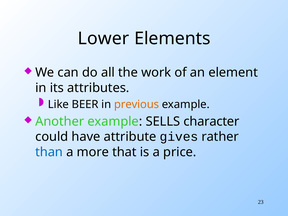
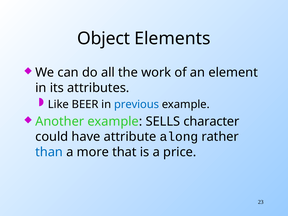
Lower: Lower -> Object
previous colour: orange -> blue
gives: gives -> along
